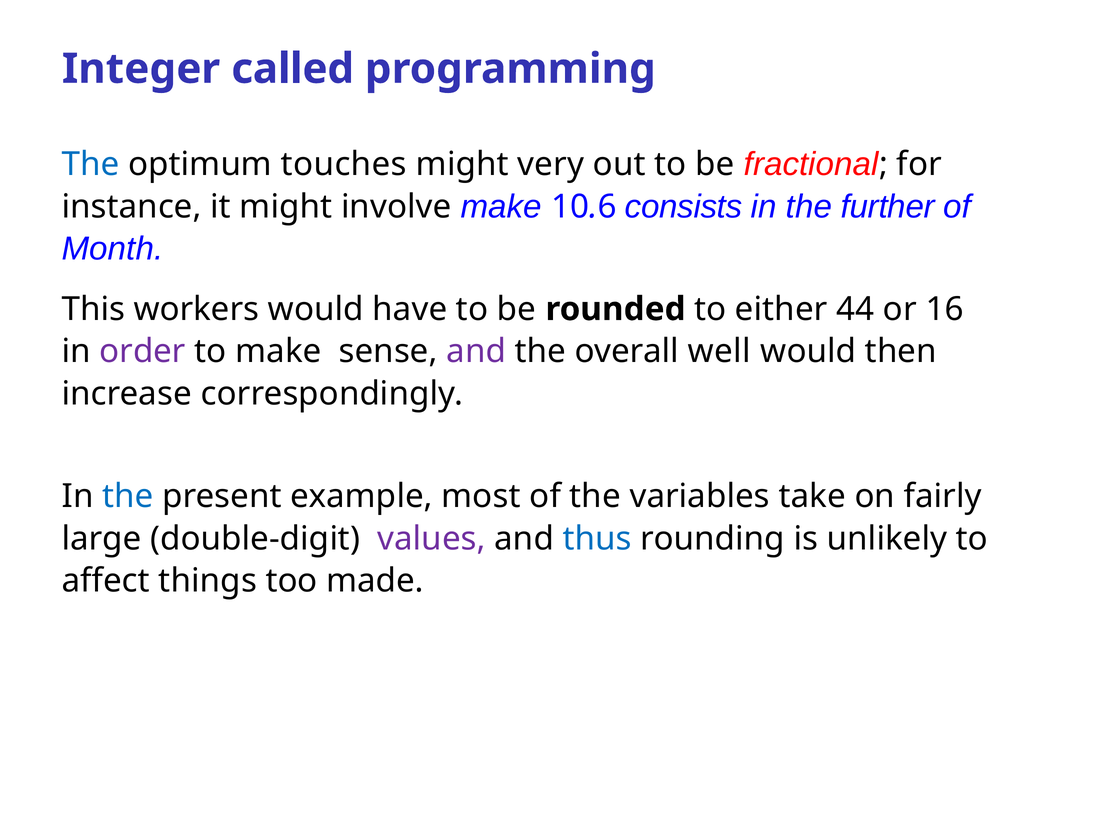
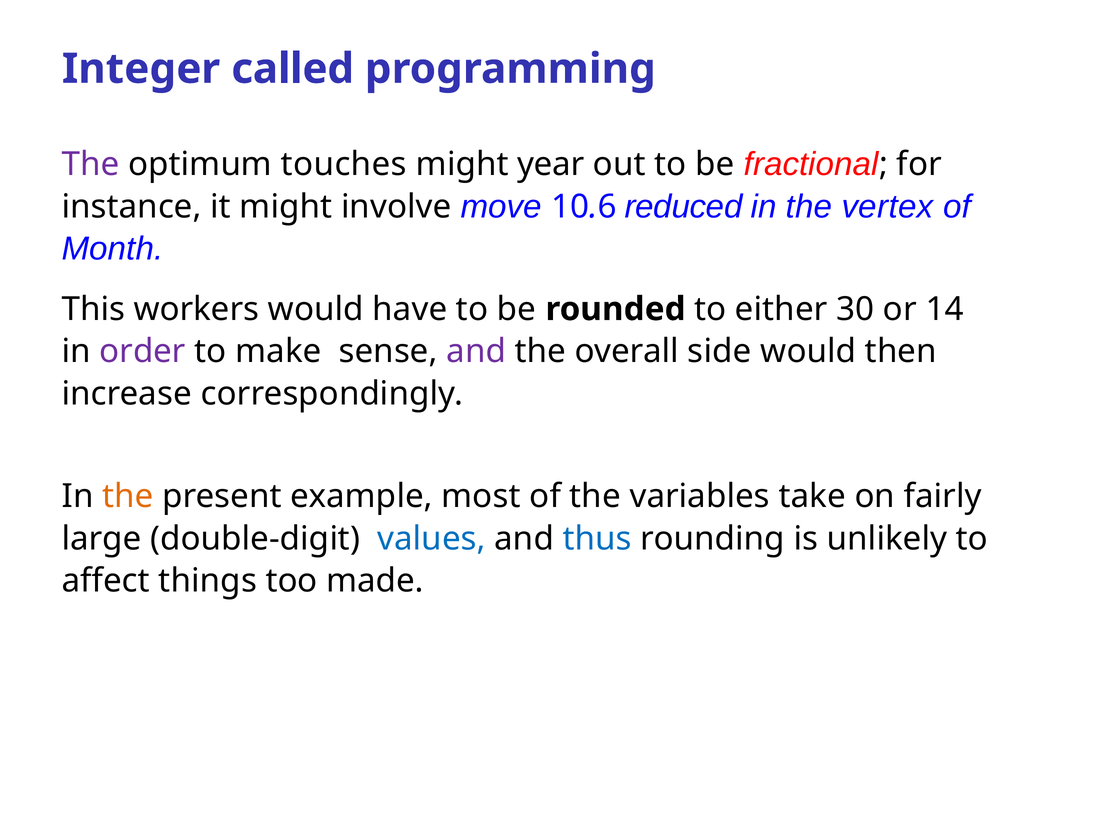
The at (91, 164) colour: blue -> purple
very: very -> year
involve make: make -> move
consists: consists -> reduced
further: further -> vertex
44: 44 -> 30
16: 16 -> 14
well: well -> side
the at (128, 496) colour: blue -> orange
values colour: purple -> blue
